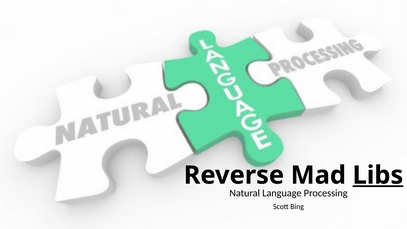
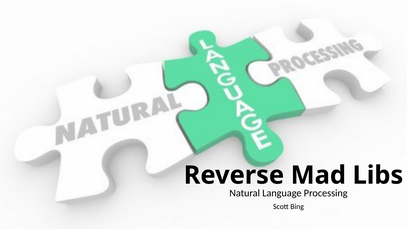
Libs underline: present -> none
